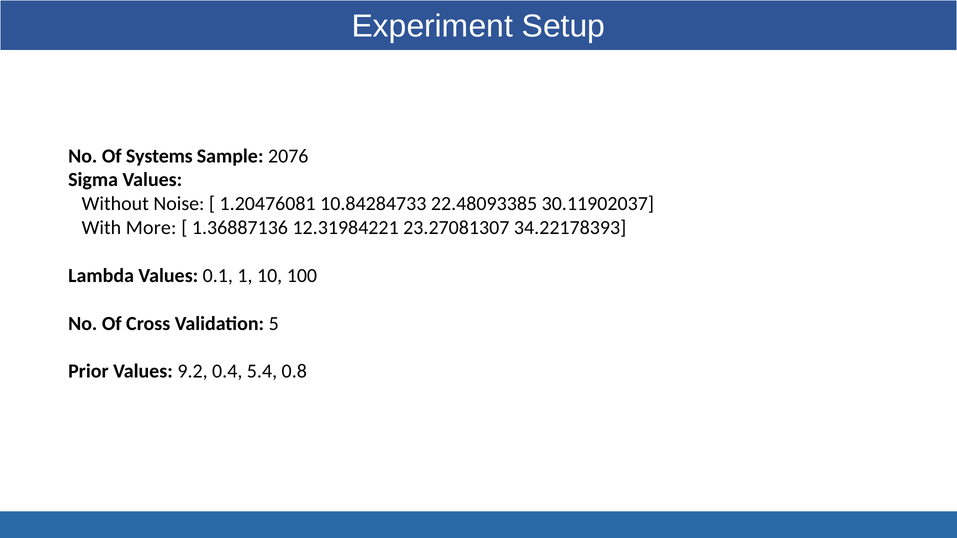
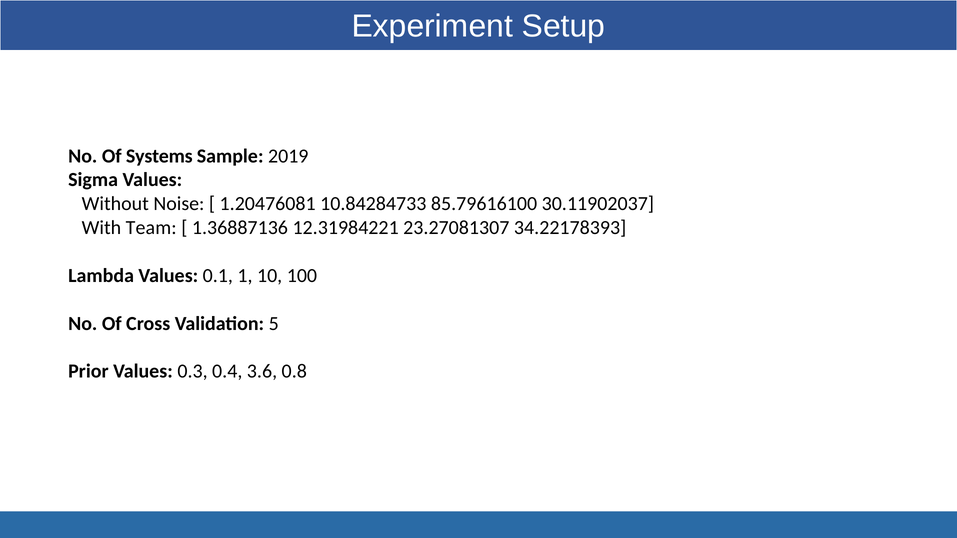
2076: 2076 -> 2019
22.48093385: 22.48093385 -> 85.79616100
More: More -> Team
9.2: 9.2 -> 0.3
5.4: 5.4 -> 3.6
